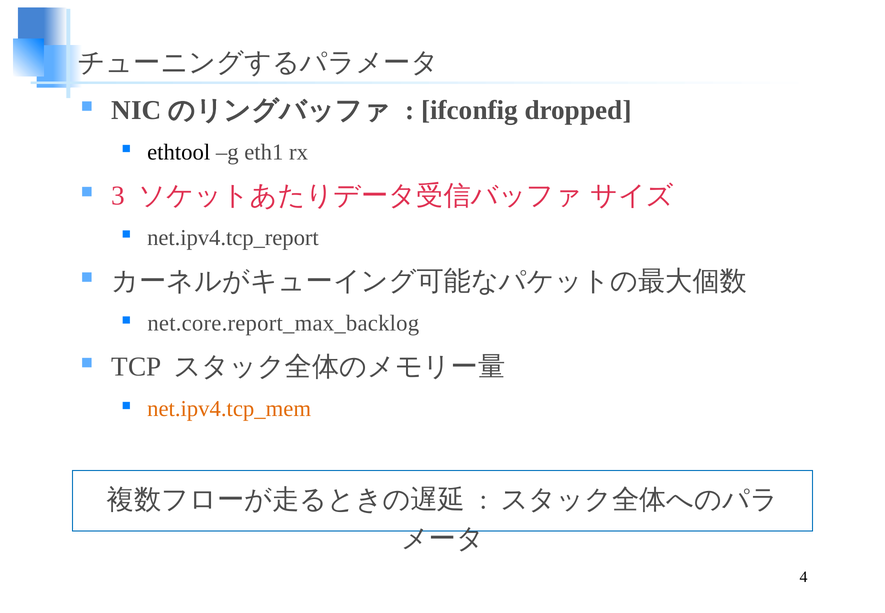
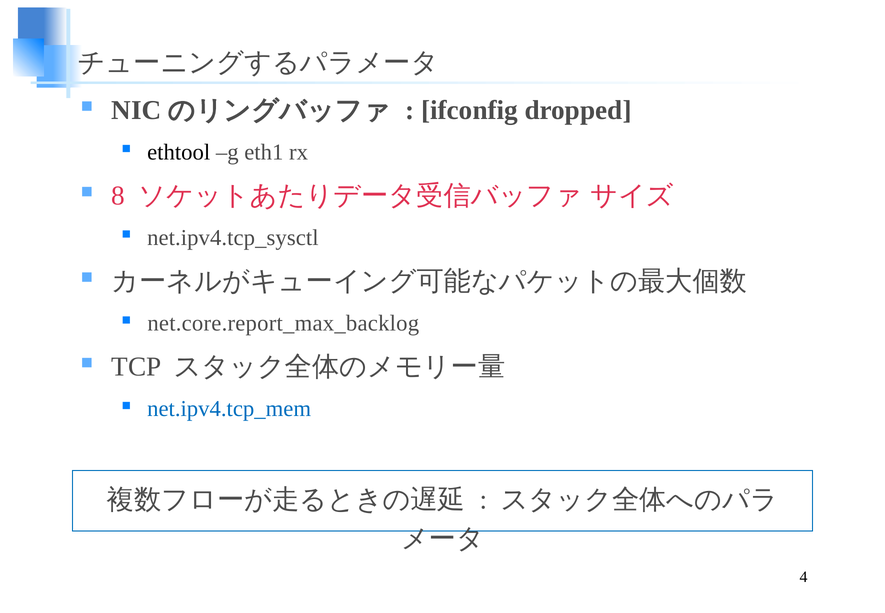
3: 3 -> 8
net.ipv4.tcp_report: net.ipv4.tcp_report -> net.ipv4.tcp_sysctl
net.ipv4.tcp_mem colour: orange -> blue
